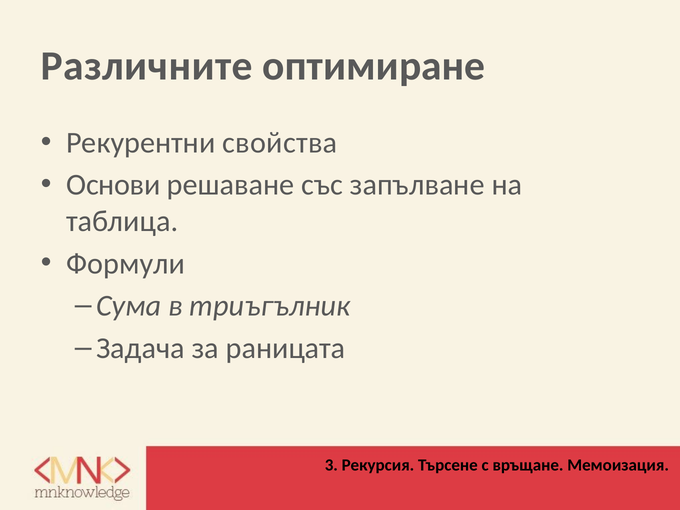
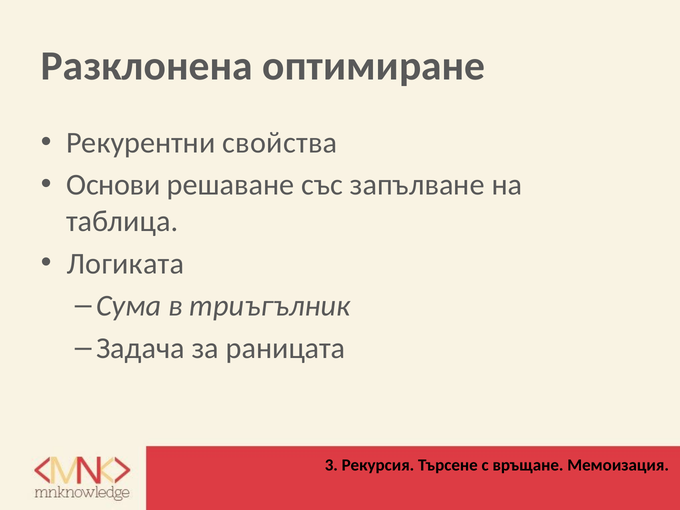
Различните: Различните -> Разклонена
Формули: Формули -> Логиката
